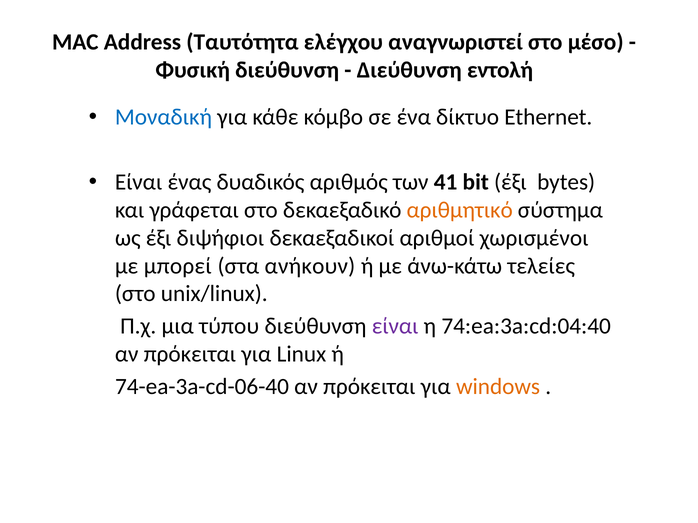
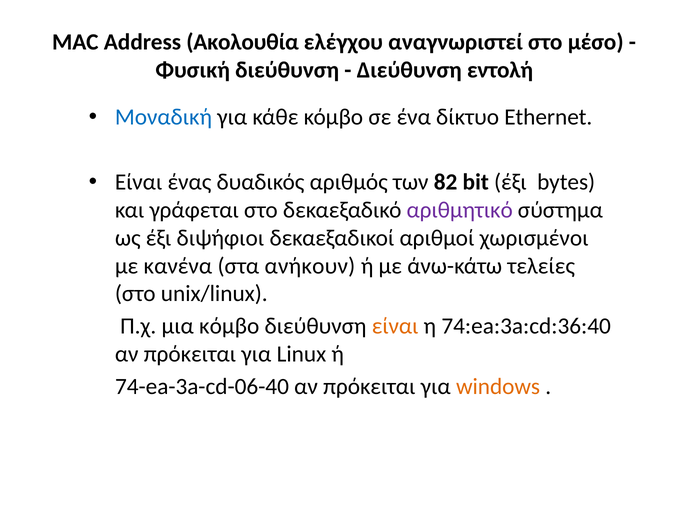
Ταυτότητα: Ταυτότητα -> Ακολουθία
41: 41 -> 82
αριθμητικό colour: orange -> purple
μπορεί: μπορεί -> κανένα
μια τύπου: τύπου -> κόμβο
είναι at (395, 327) colour: purple -> orange
74:ea:3a:cd:04:40: 74:ea:3a:cd:04:40 -> 74:ea:3a:cd:36:40
